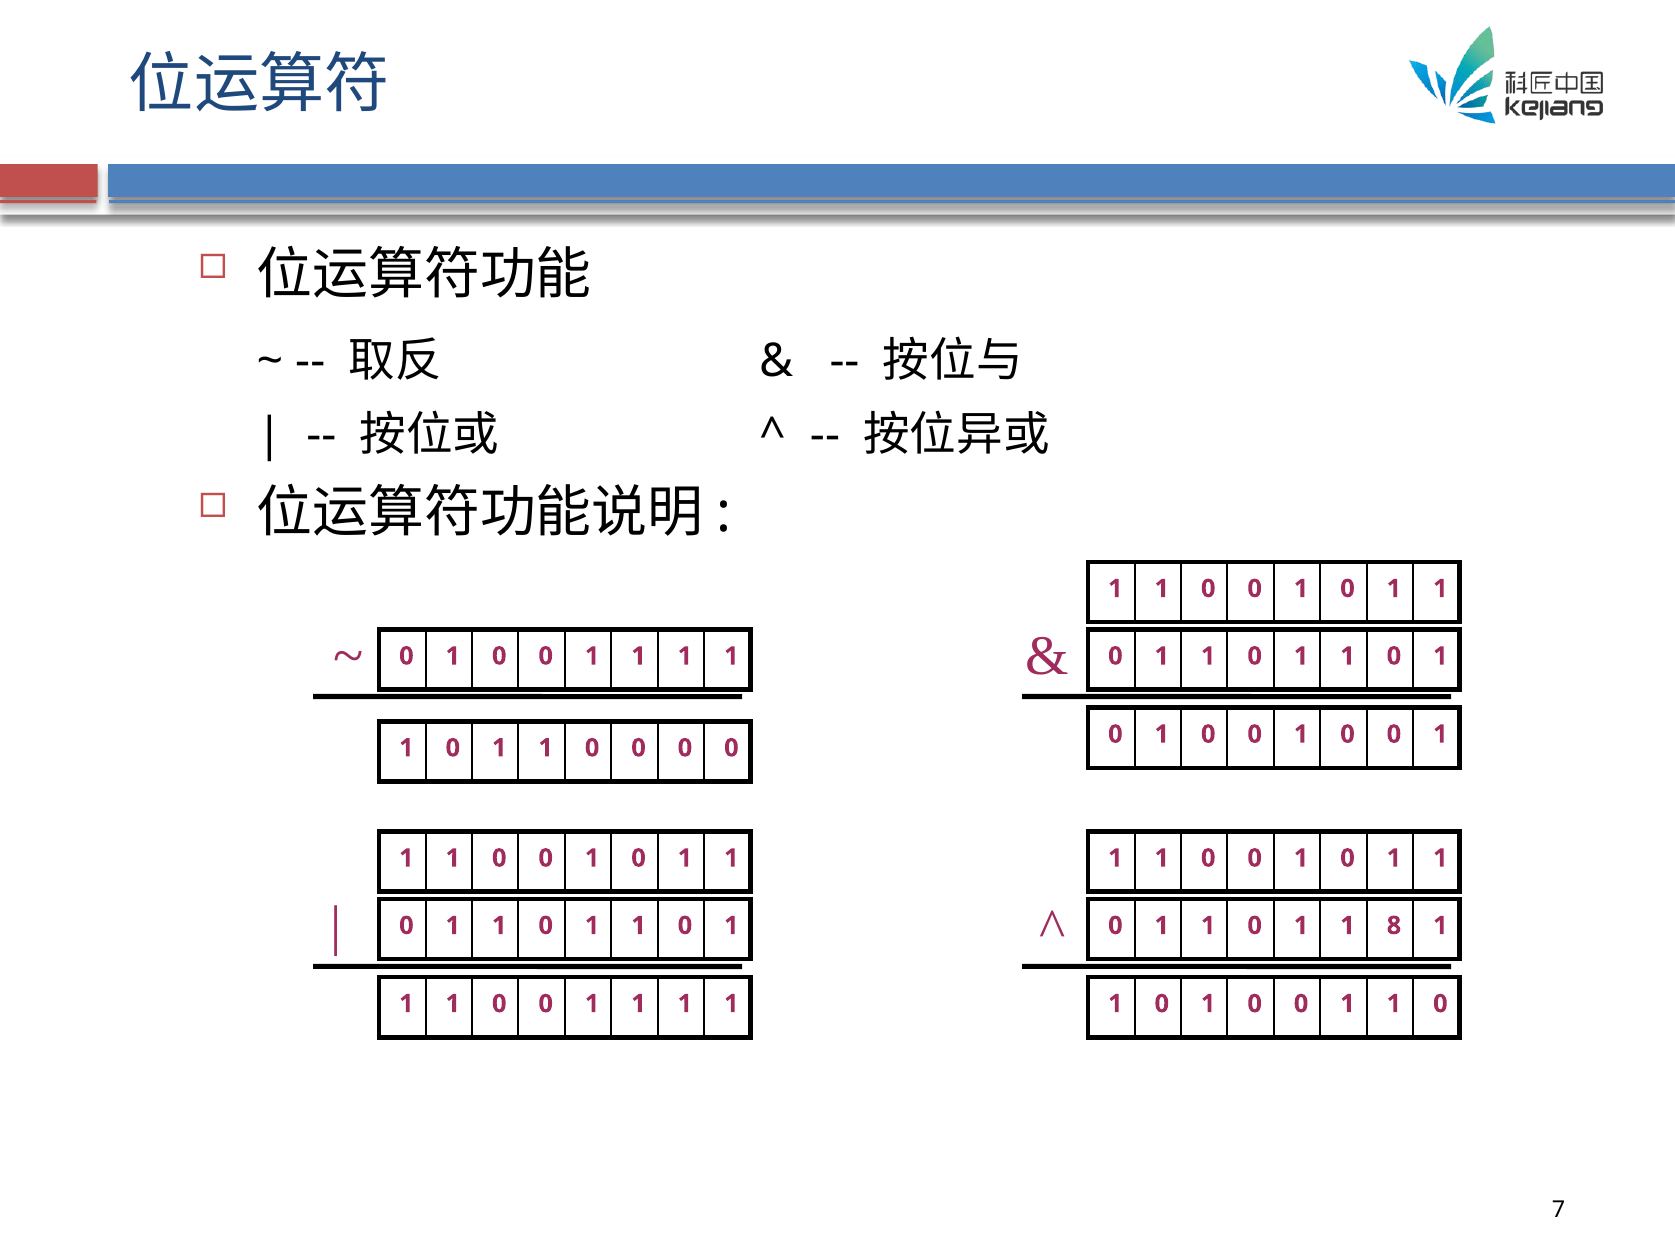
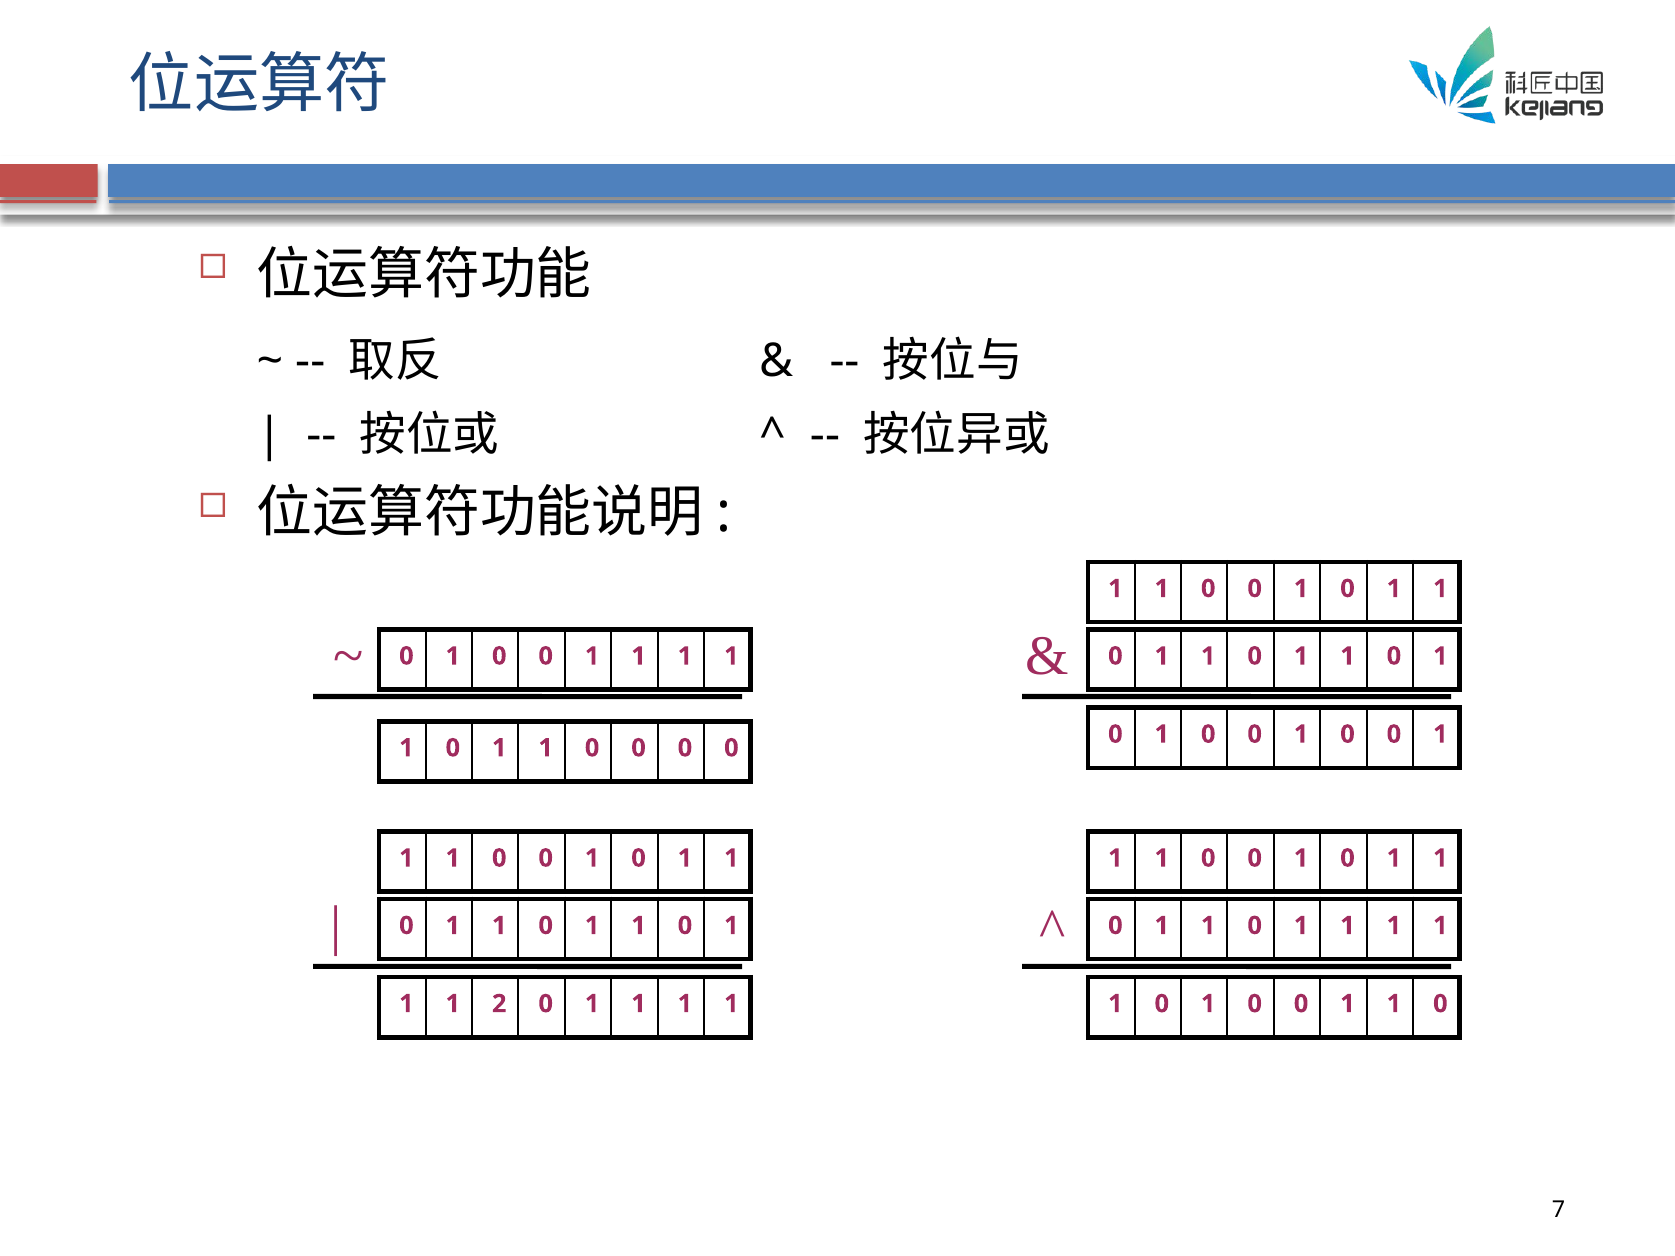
8 at (1394, 926): 8 -> 1
0 at (499, 1004): 0 -> 2
